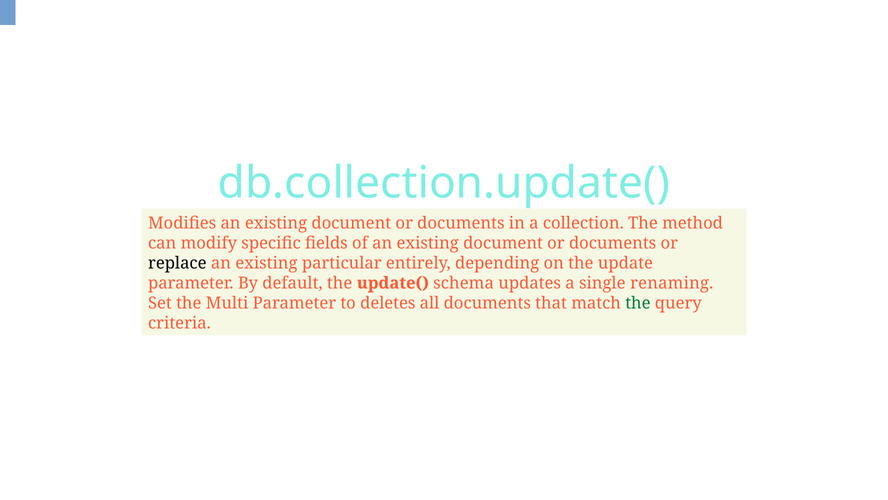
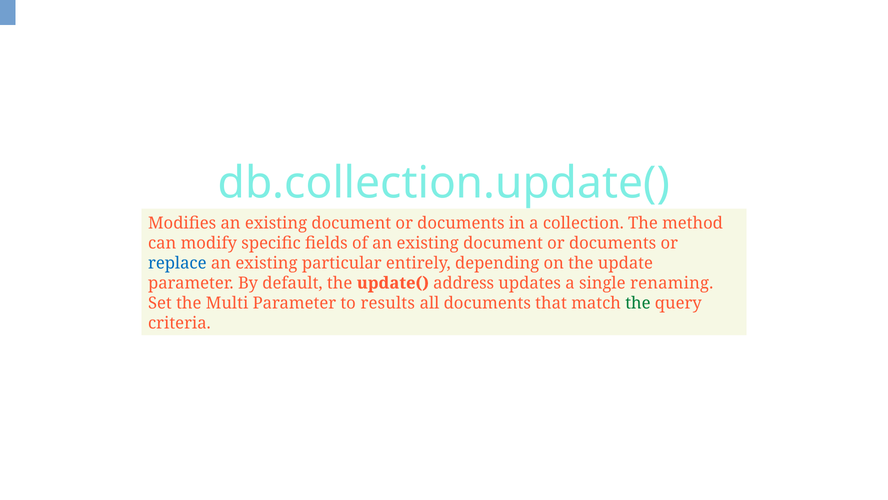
replace colour: black -> blue
schema: schema -> address
deletes: deletes -> results
